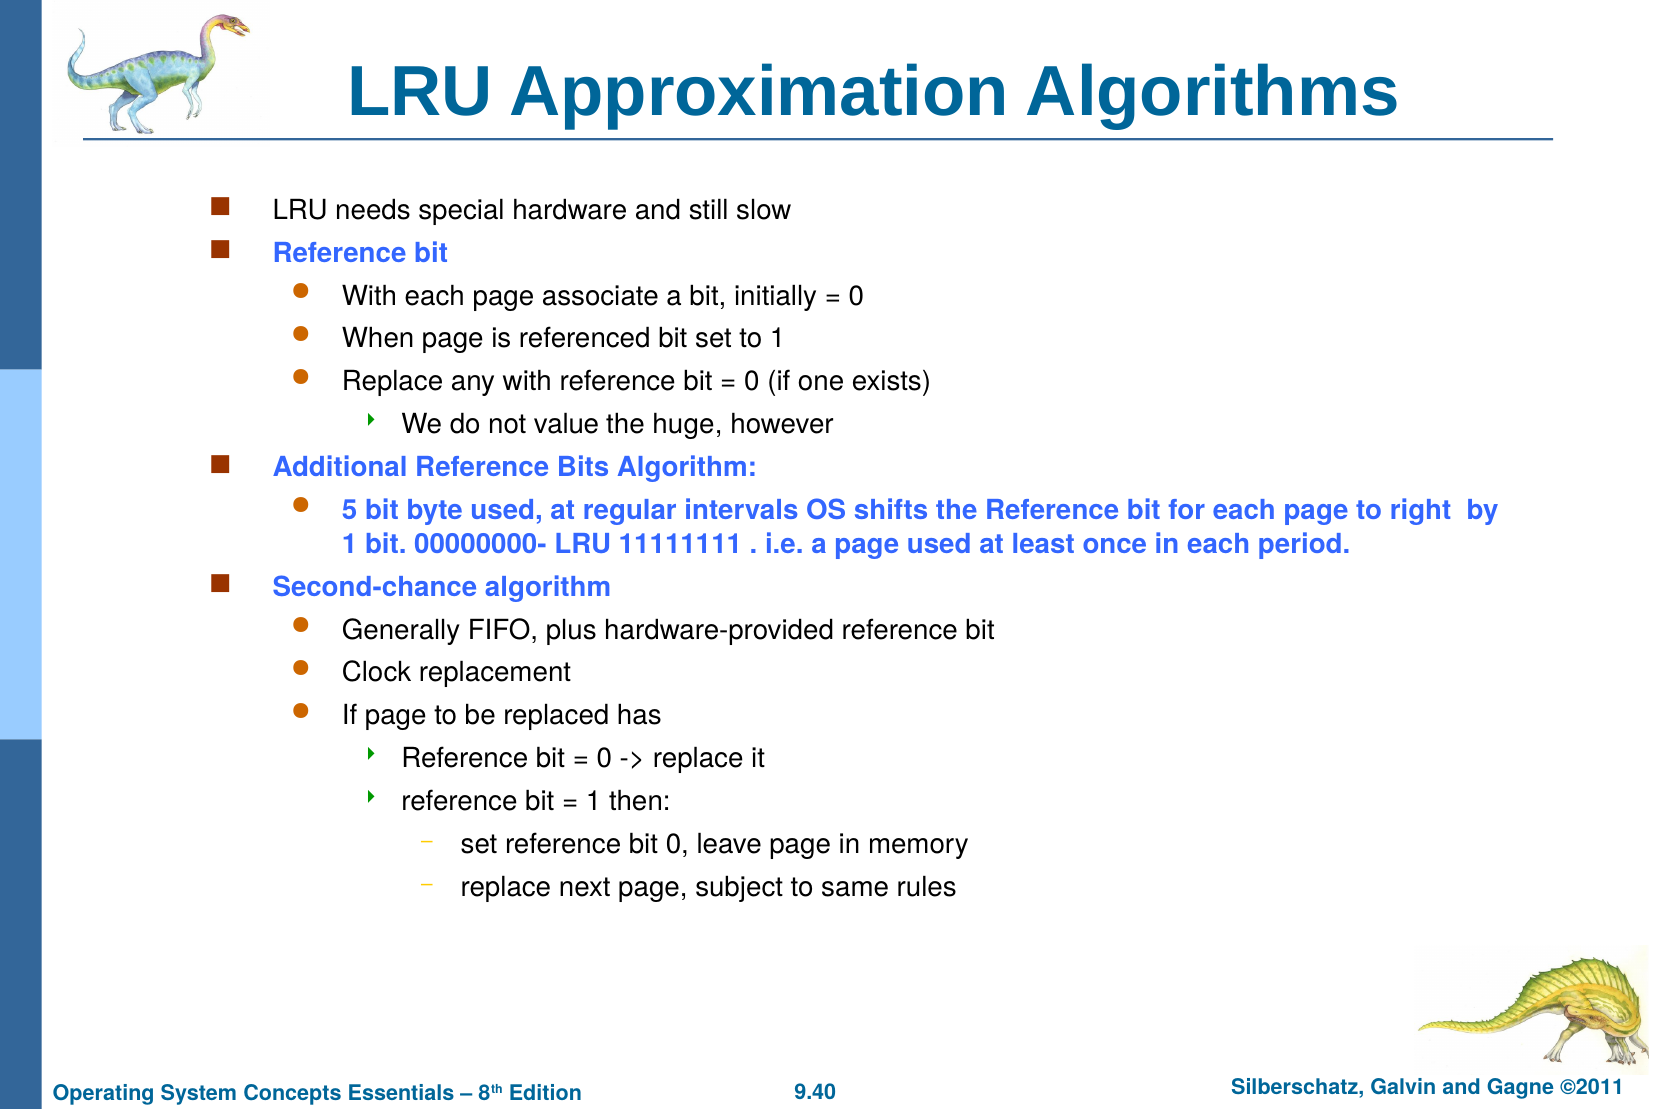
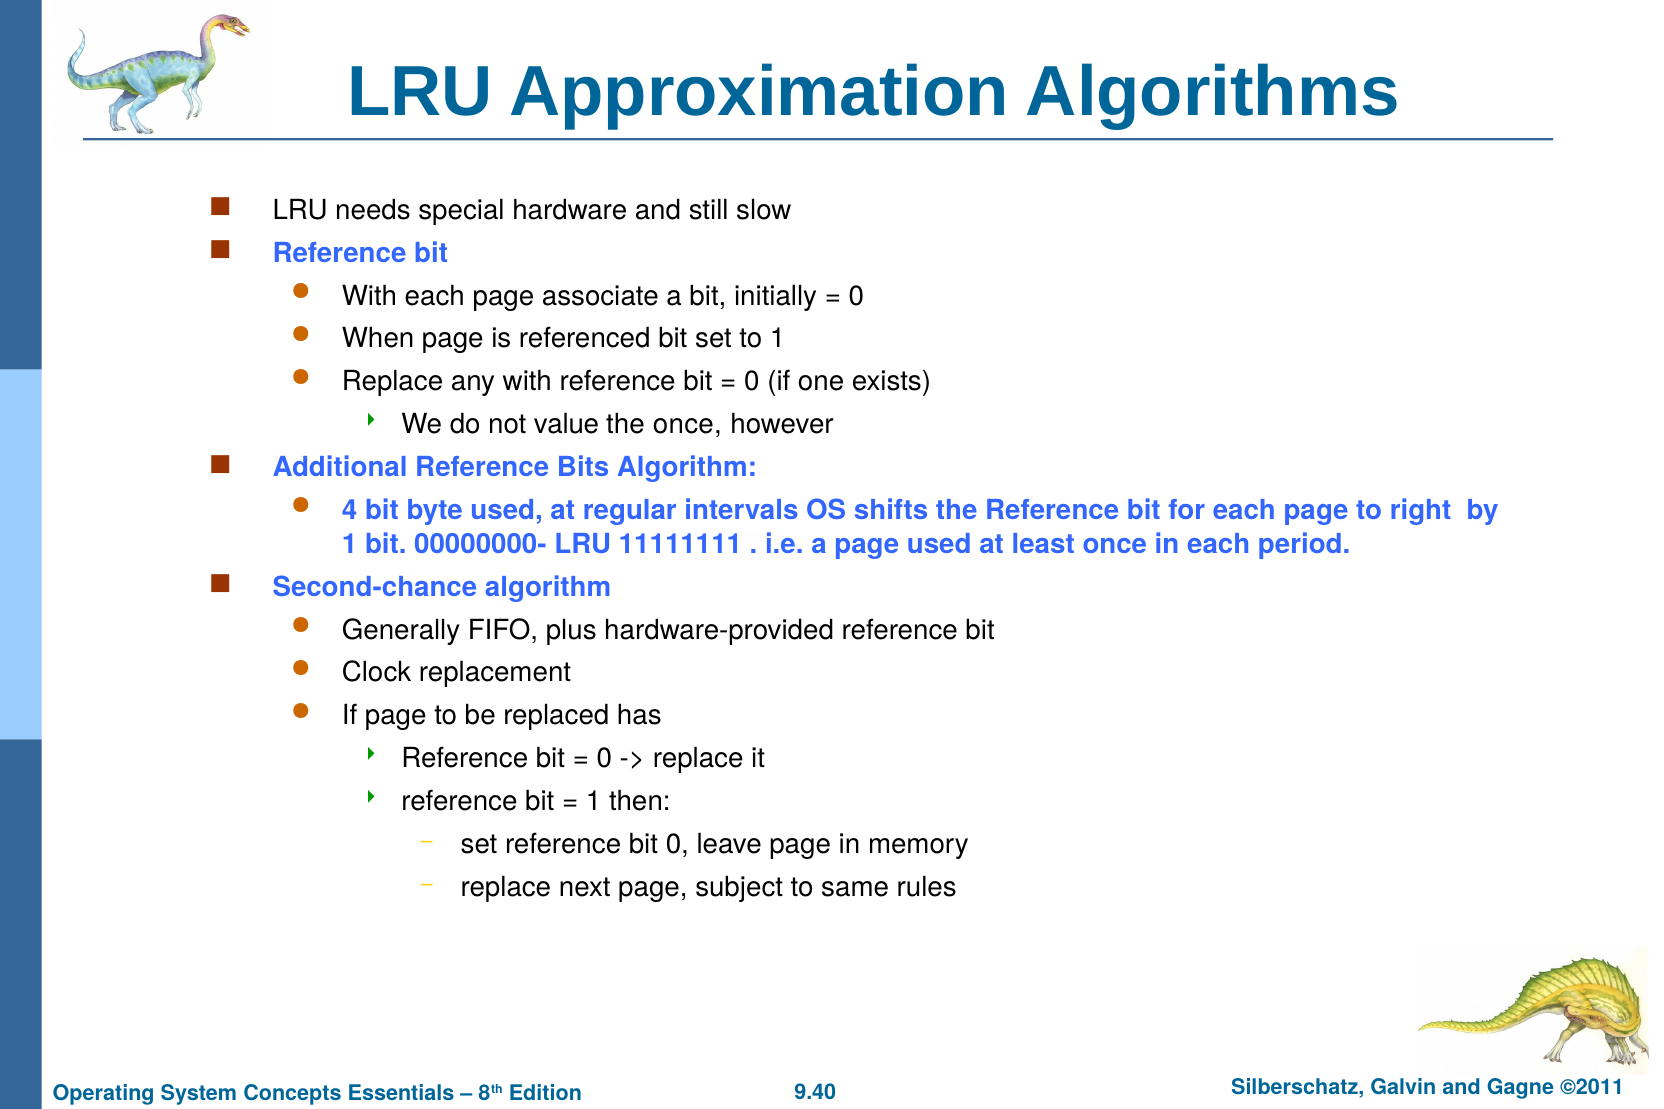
the huge: huge -> once
5: 5 -> 4
